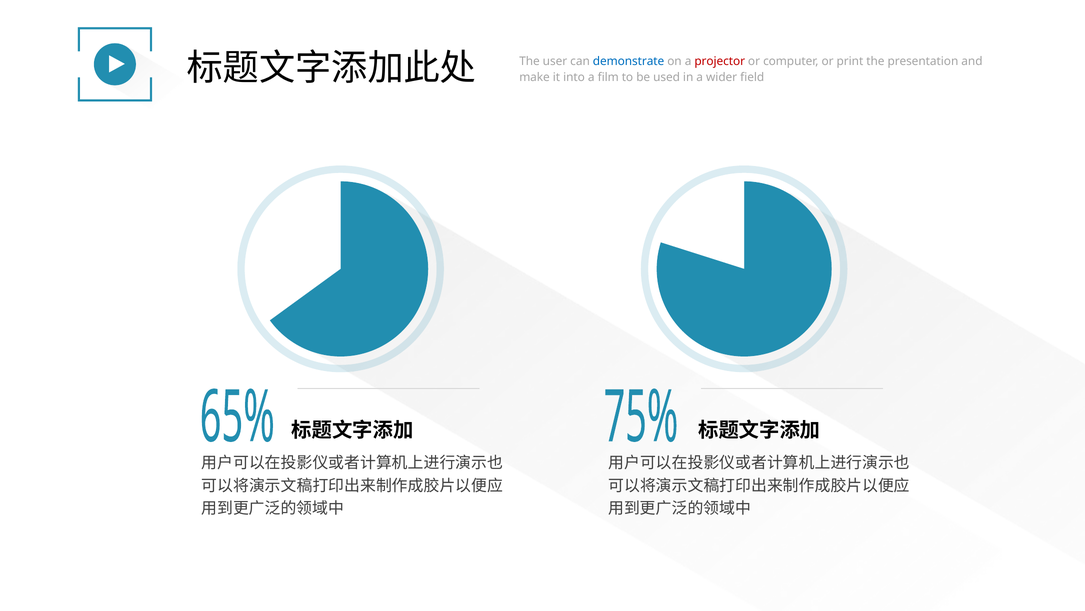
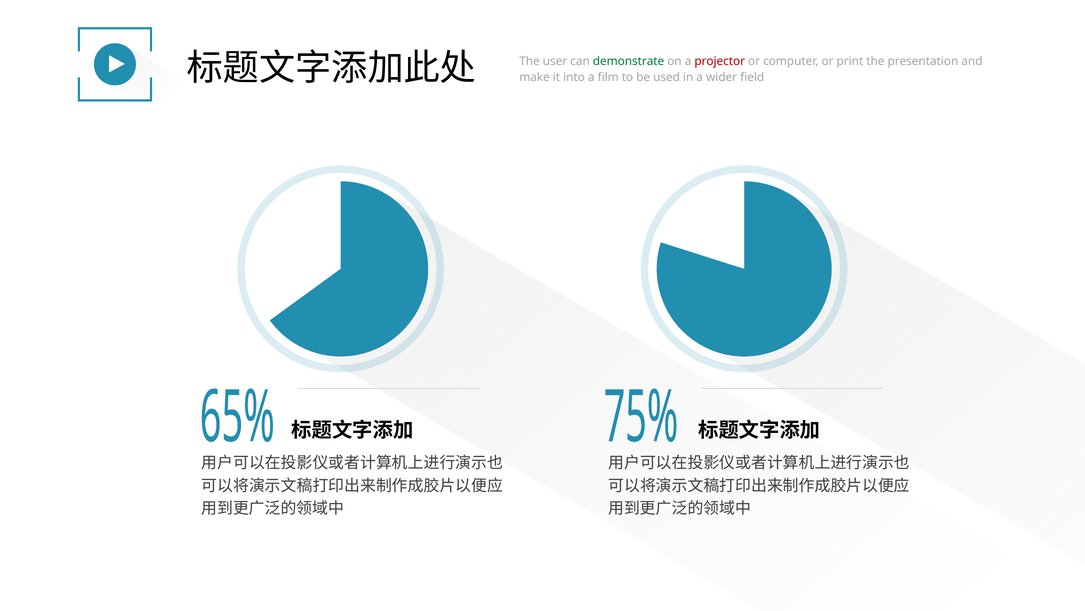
demonstrate colour: blue -> green
